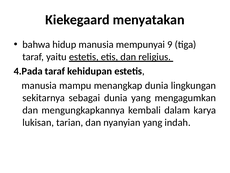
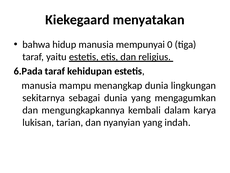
9: 9 -> 0
4.Pada: 4.Pada -> 6.Pada
